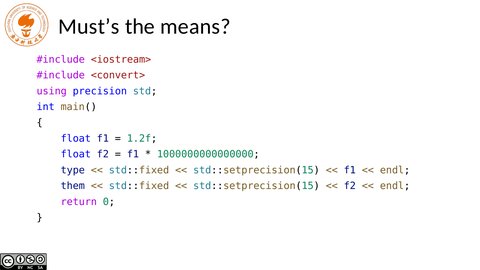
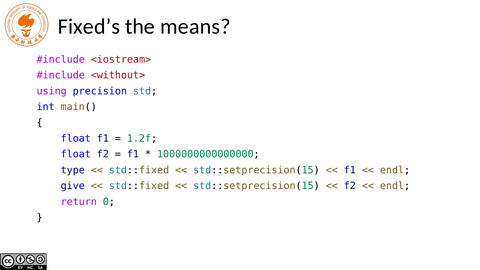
Must’s: Must’s -> Fixed’s
<convert>: <convert> -> <without>
them: them -> give
